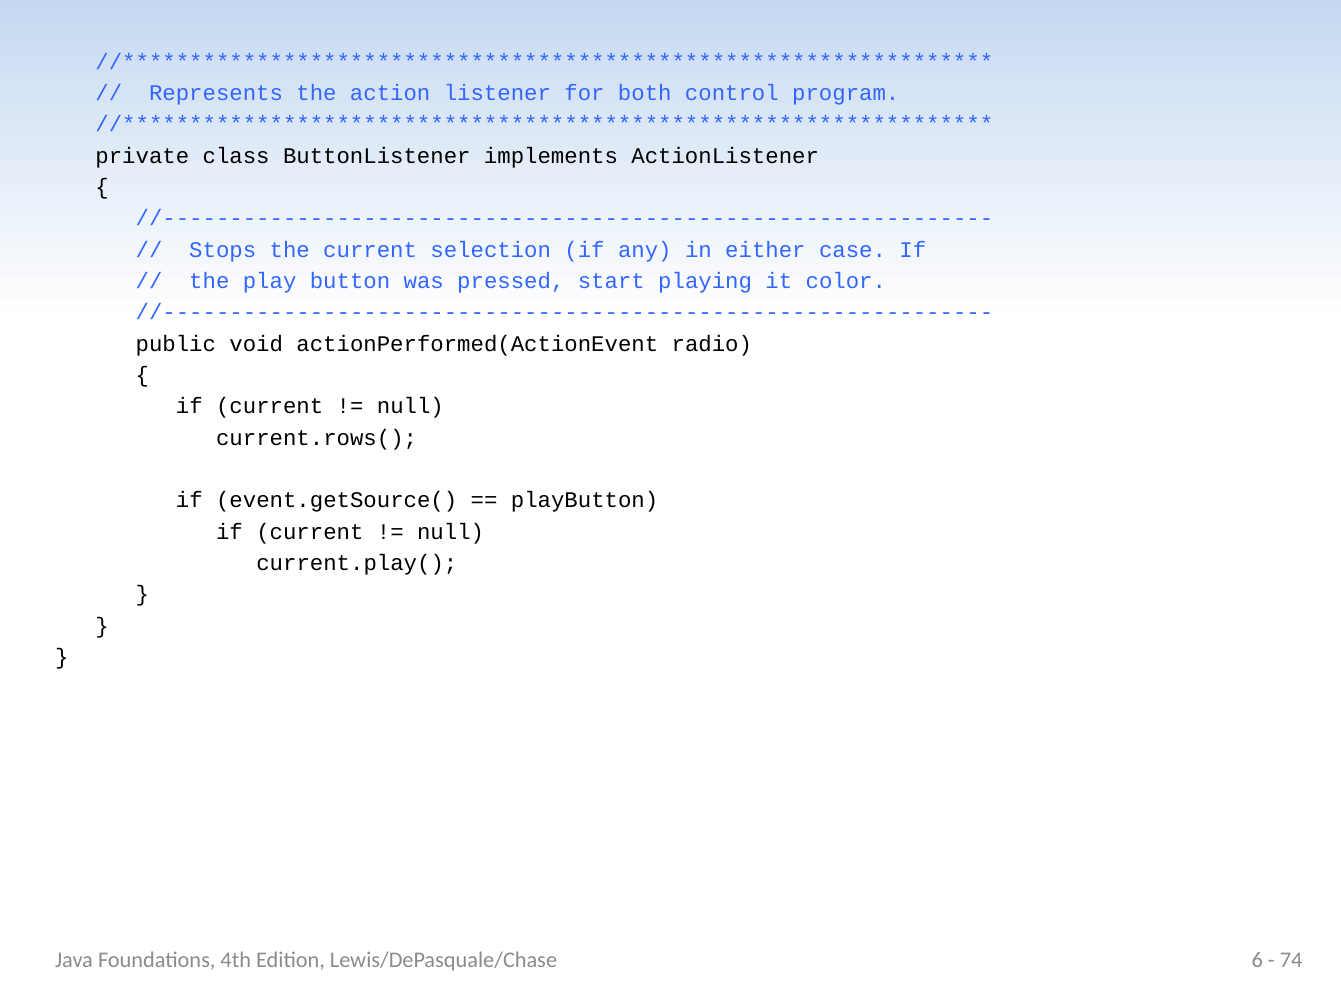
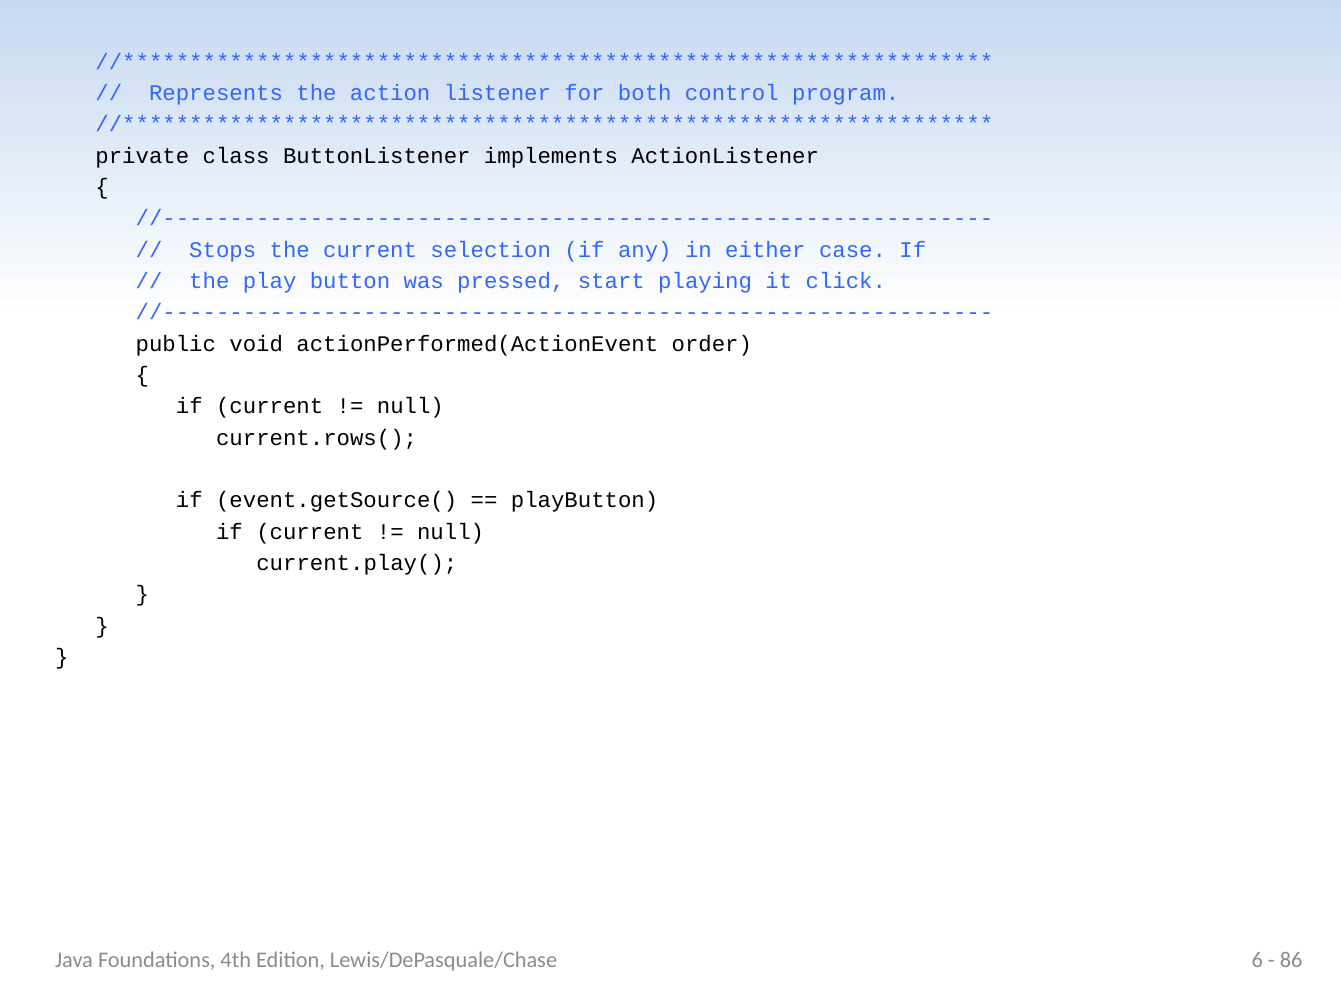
color: color -> click
radio: radio -> order
74: 74 -> 86
